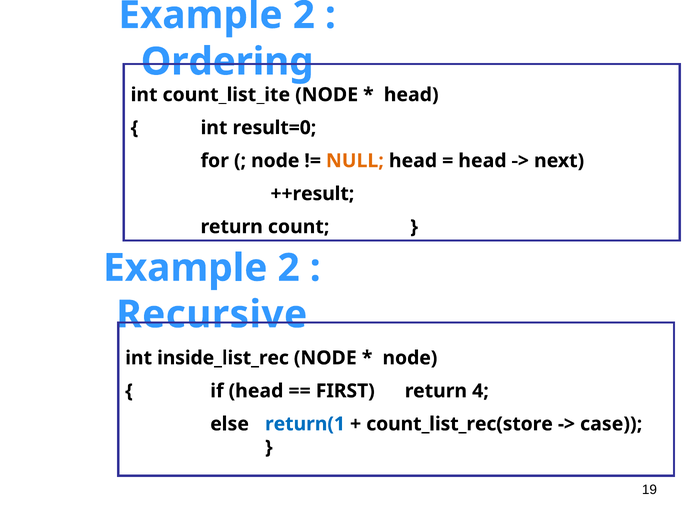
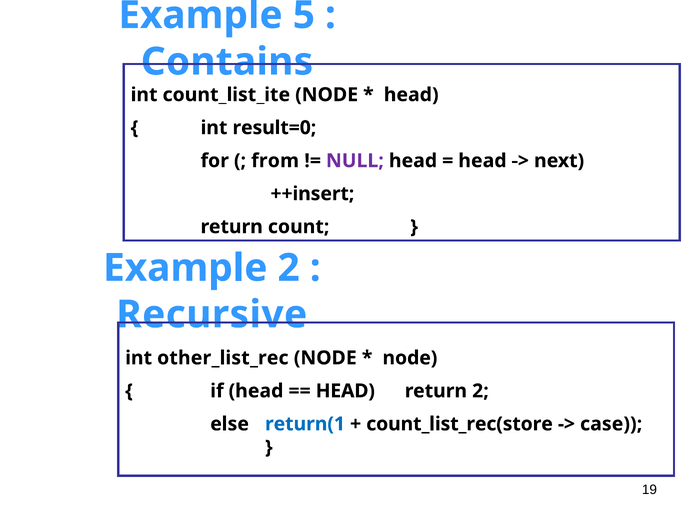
2 at (304, 15): 2 -> 5
Ordering: Ordering -> Contains
node at (275, 161): node -> from
NULL colour: orange -> purple
++result: ++result -> ++insert
inside_list_rec: inside_list_rec -> other_list_rec
FIRST at (345, 391): FIRST -> HEAD
return 4: 4 -> 2
